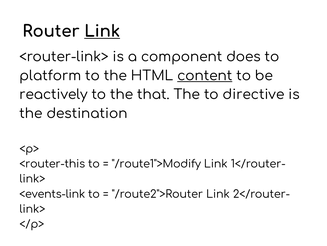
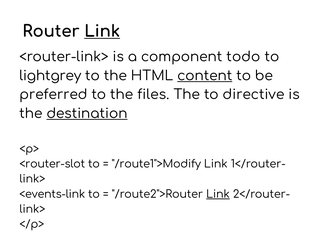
does: does -> todo
platform: platform -> lightgrey
reactively: reactively -> preferred
that: that -> files
destination underline: none -> present
<router-this: <router-this -> <router-slot
Link at (218, 194) underline: none -> present
